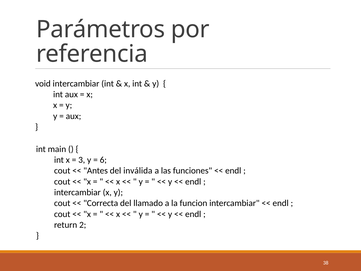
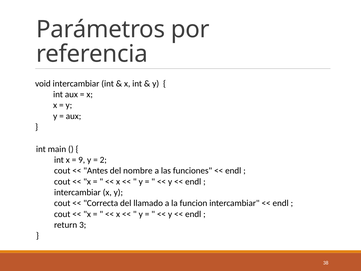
3: 3 -> 9
6: 6 -> 2
inválida: inválida -> nombre
2: 2 -> 3
